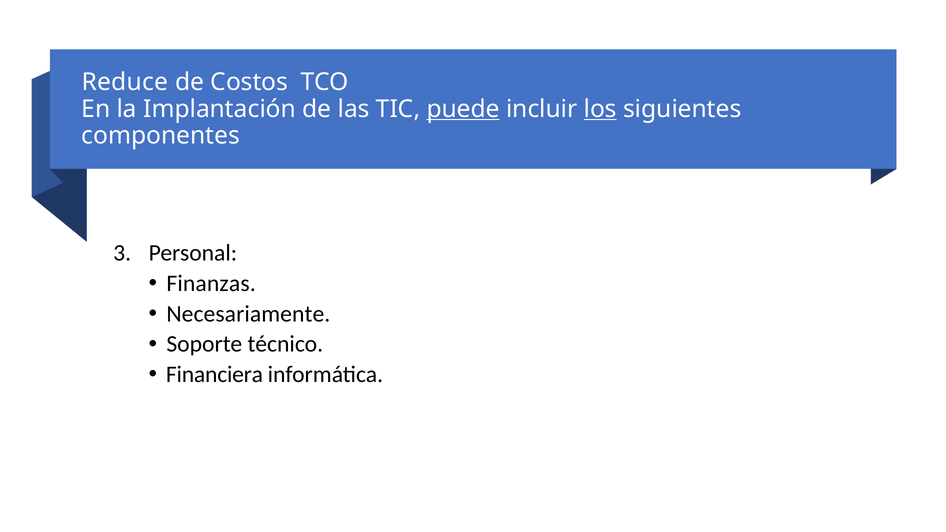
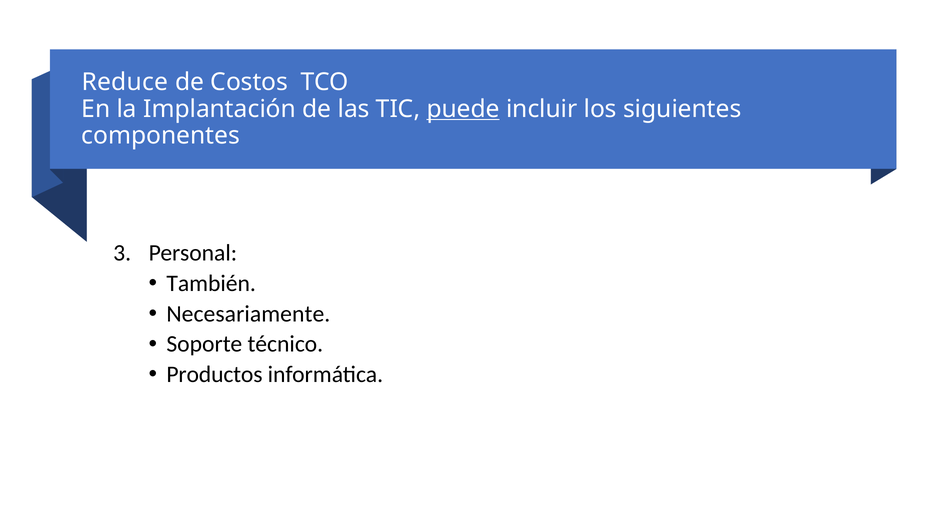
los underline: present -> none
Finanzas: Finanzas -> También
Financiera: Financiera -> Productos
